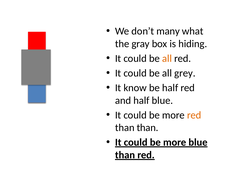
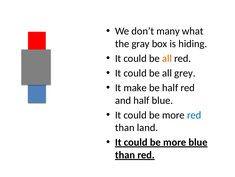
know: know -> make
red at (194, 115) colour: orange -> blue
than than: than -> land
